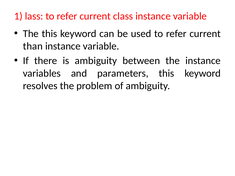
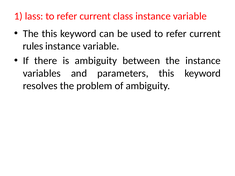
than: than -> rules
